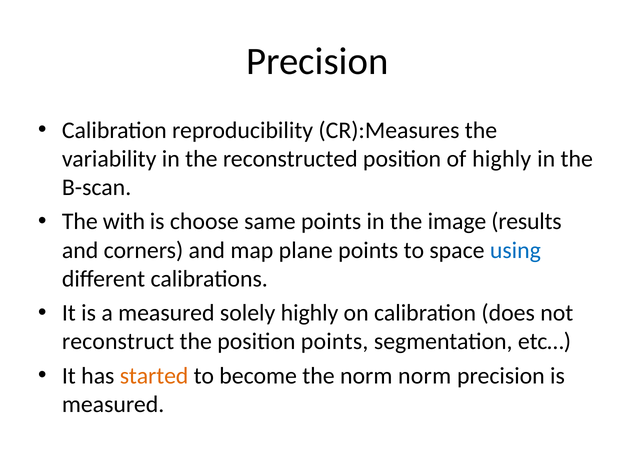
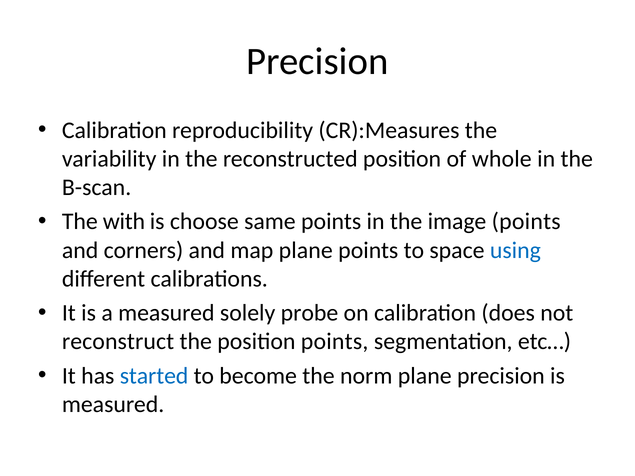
of highly: highly -> whole
image results: results -> points
solely highly: highly -> probe
started colour: orange -> blue
norm norm: norm -> plane
